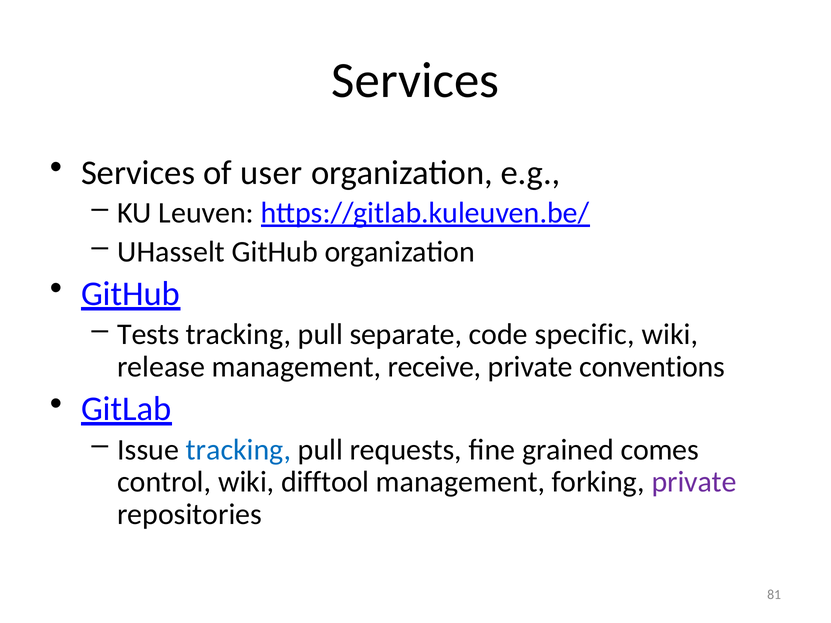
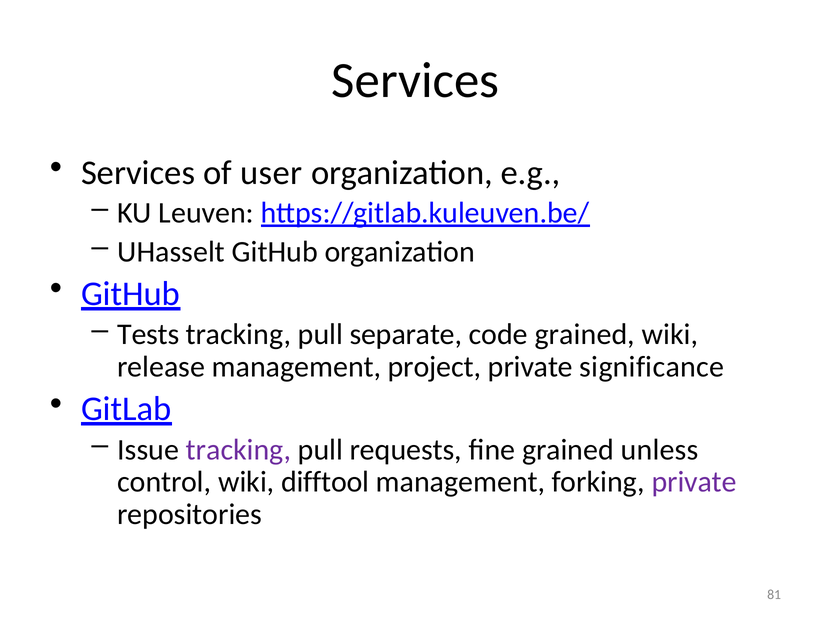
code specific: specific -> grained
receive: receive -> project
conventions: conventions -> significance
tracking at (238, 450) colour: blue -> purple
comes: comes -> unless
